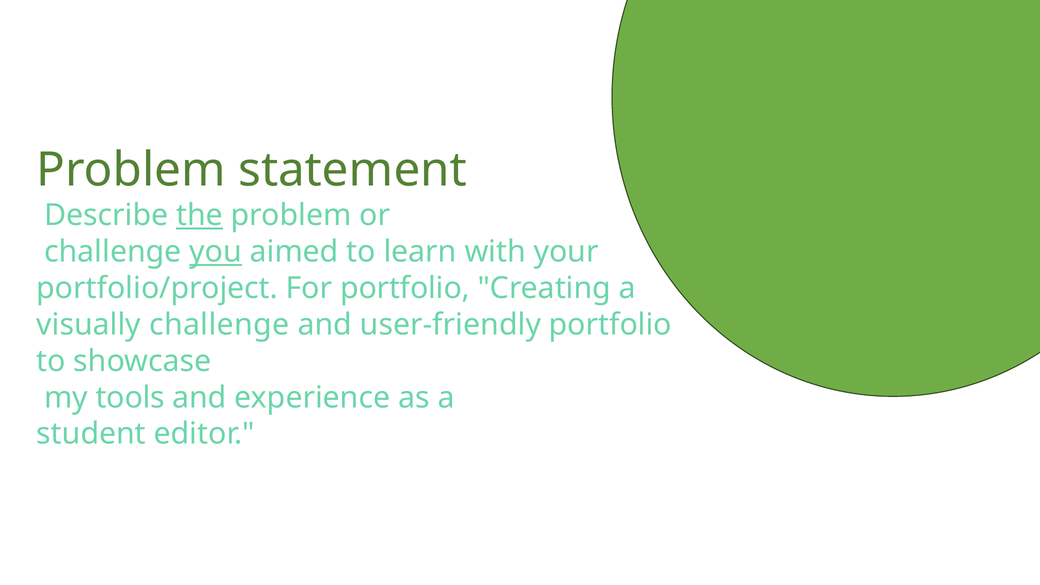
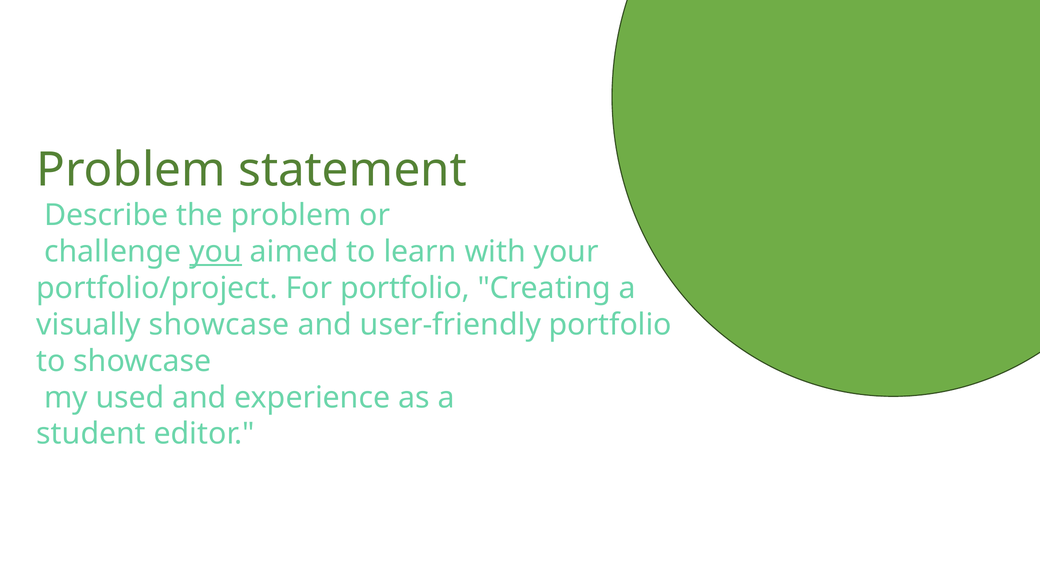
the underline: present -> none
visually challenge: challenge -> showcase
tools: tools -> used
